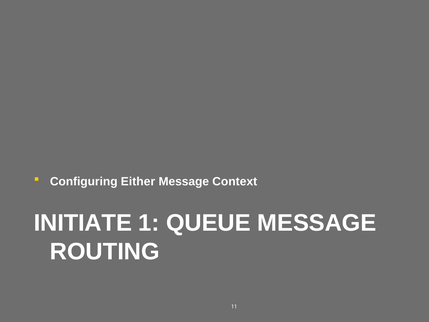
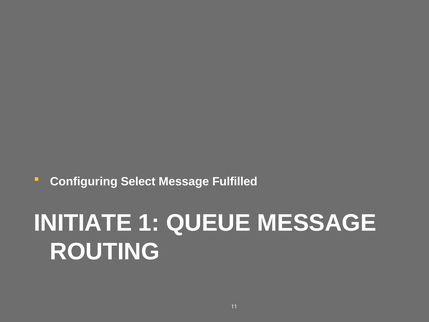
Either: Either -> Select
Context: Context -> Fulfilled
